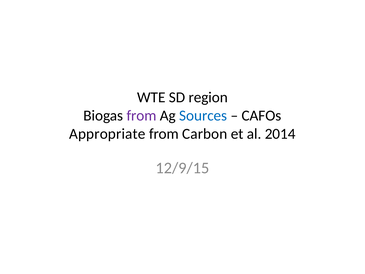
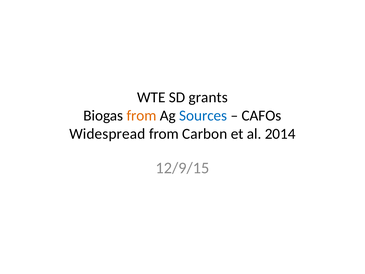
region: region -> grants
from at (142, 115) colour: purple -> orange
Appropriate: Appropriate -> Widespread
